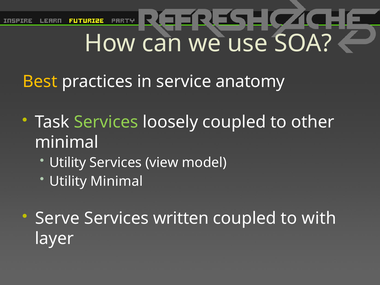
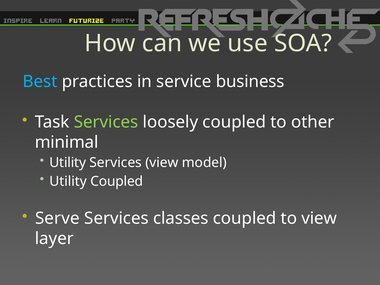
Best colour: yellow -> light blue
anatomy: anatomy -> business
Utility Minimal: Minimal -> Coupled
written: written -> classes
to with: with -> view
